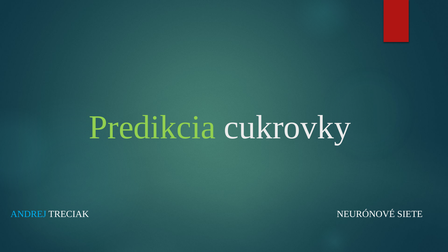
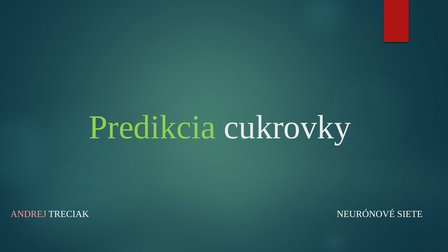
ANDREJ colour: light blue -> pink
